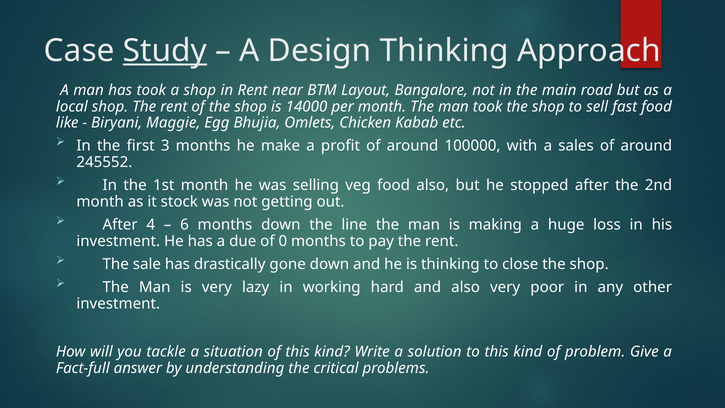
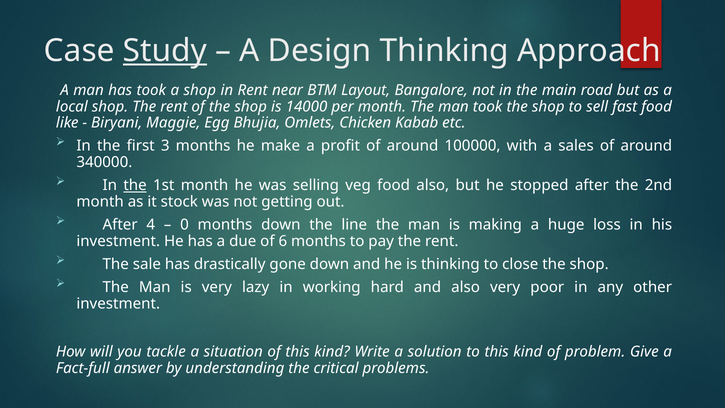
245552: 245552 -> 340000
the at (135, 185) underline: none -> present
6: 6 -> 0
0: 0 -> 6
